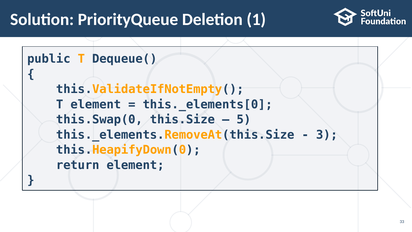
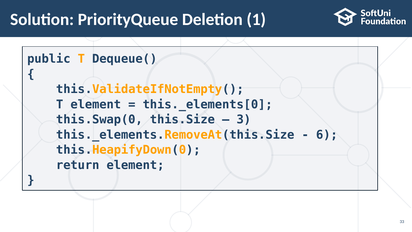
5: 5 -> 3
3: 3 -> 6
